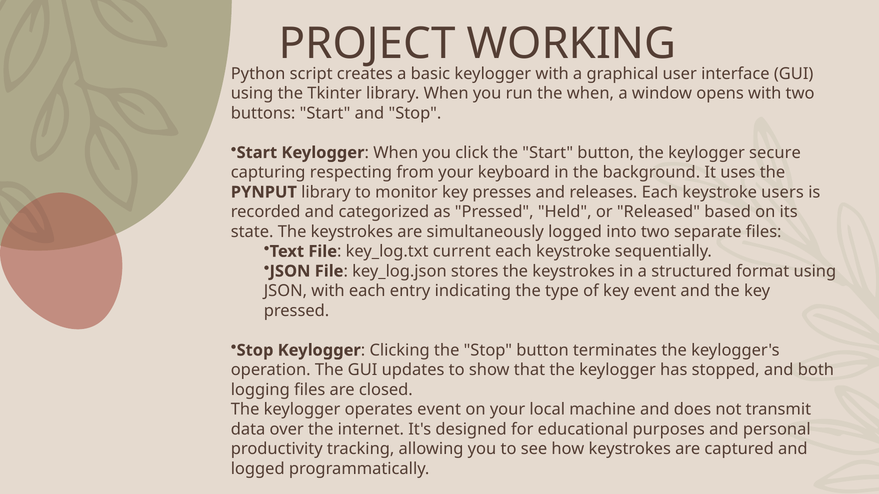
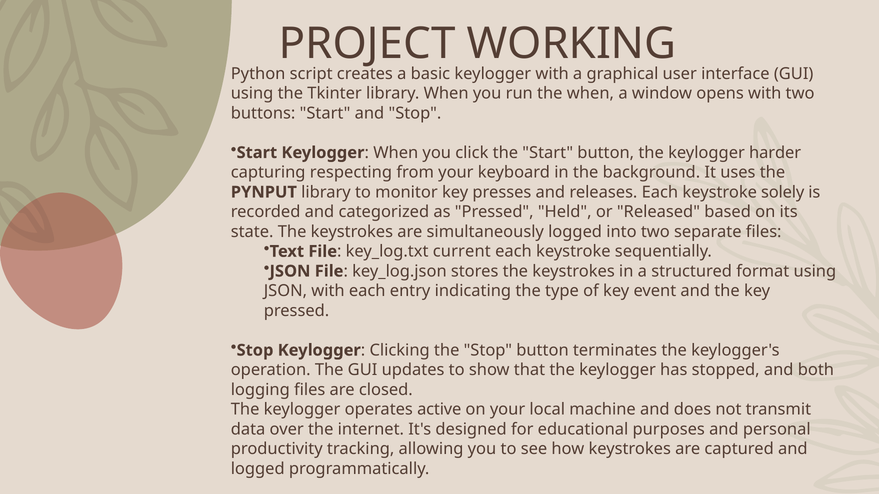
secure: secure -> harder
users: users -> solely
operates event: event -> active
